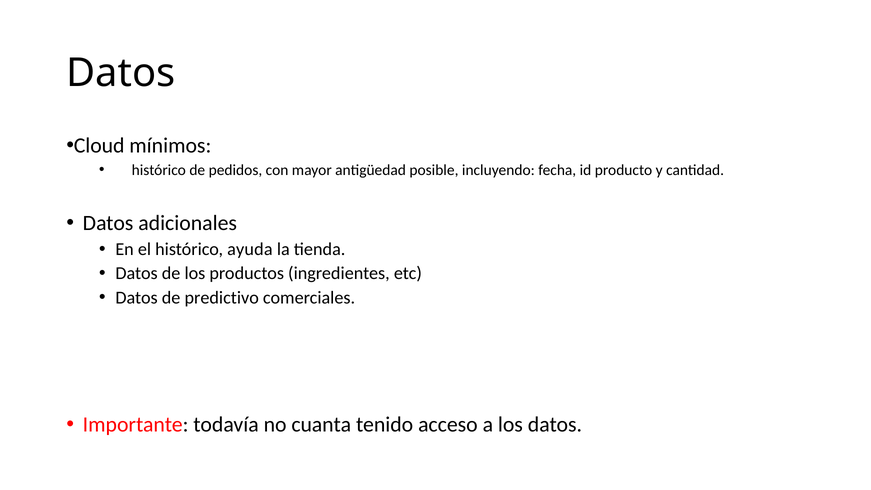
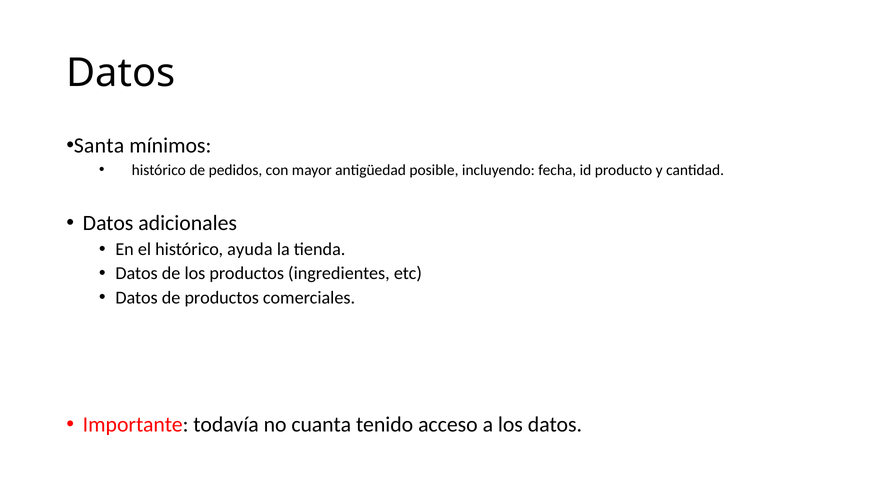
Cloud: Cloud -> Santa
de predictivo: predictivo -> productos
